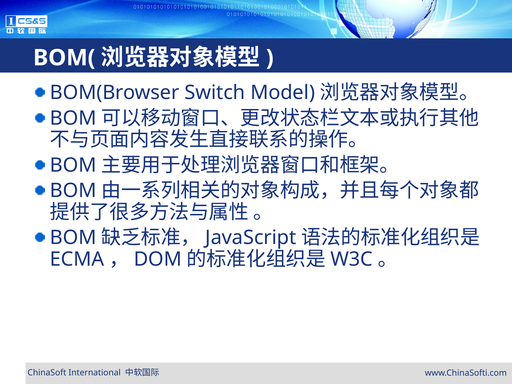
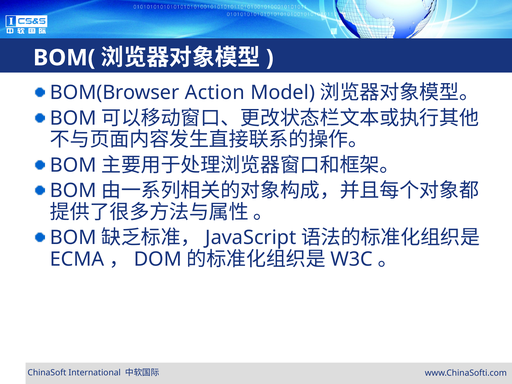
Switch: Switch -> Action
